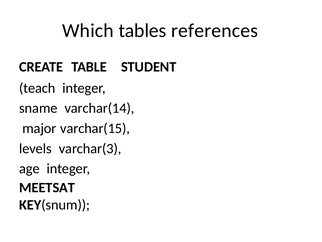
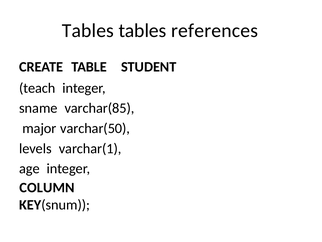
Which at (88, 30): Which -> Tables
varchar(14: varchar(14 -> varchar(85
varchar(15: varchar(15 -> varchar(50
varchar(3: varchar(3 -> varchar(1
MEETSAT: MEETSAT -> COLUMN
